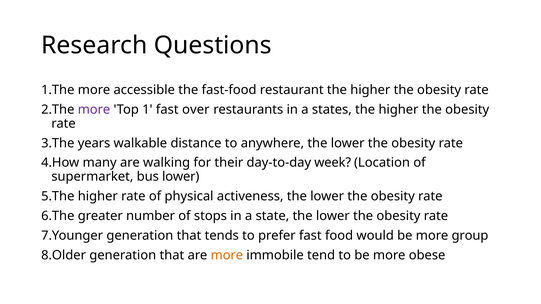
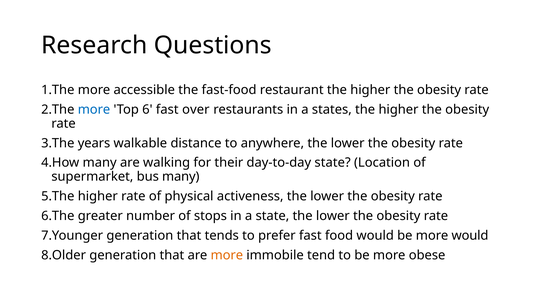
more at (94, 110) colour: purple -> blue
1: 1 -> 6
day-to-day week: week -> state
bus lower: lower -> many
more group: group -> would
